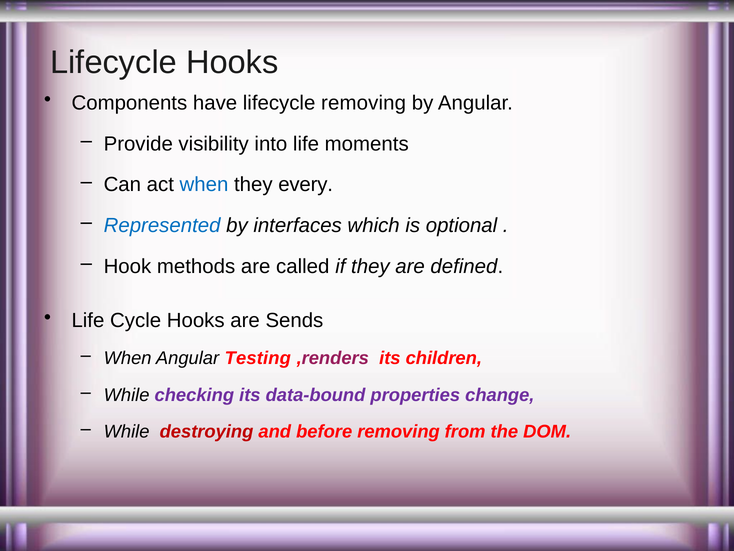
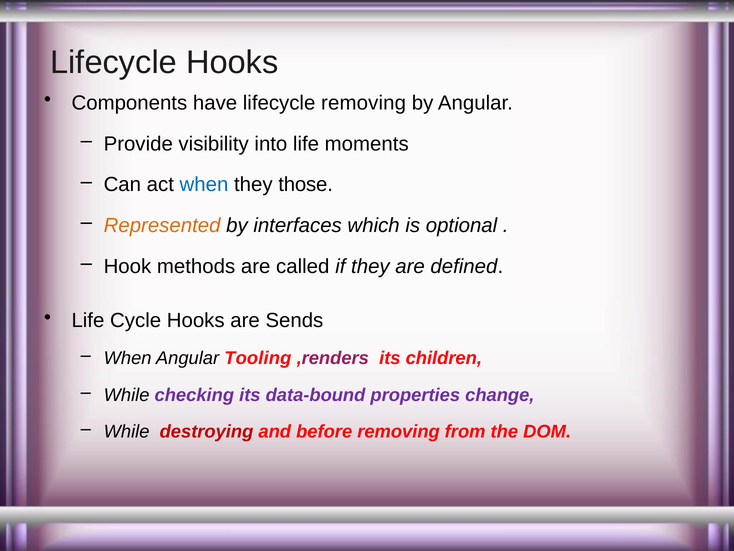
every: every -> those
Represented colour: blue -> orange
Testing: Testing -> Tooling
